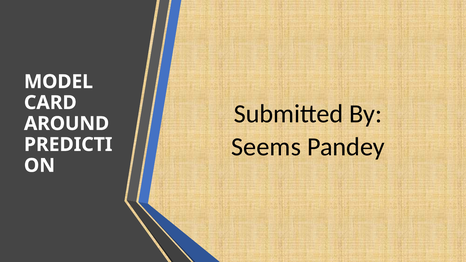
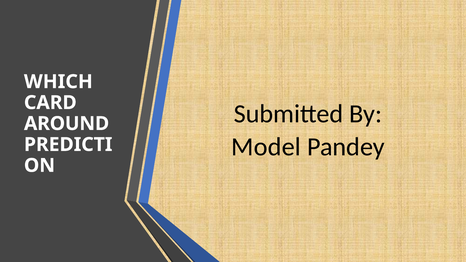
MODEL: MODEL -> WHICH
Seems: Seems -> Model
